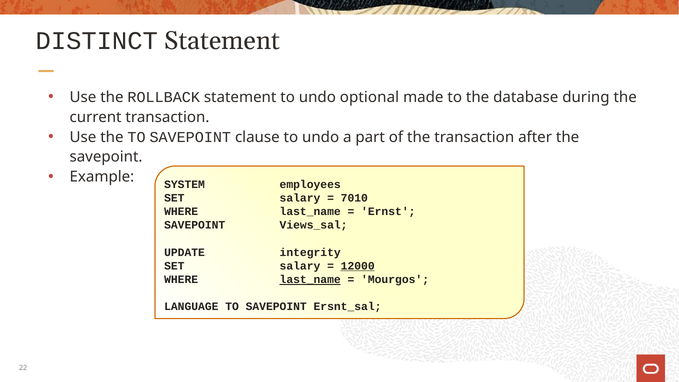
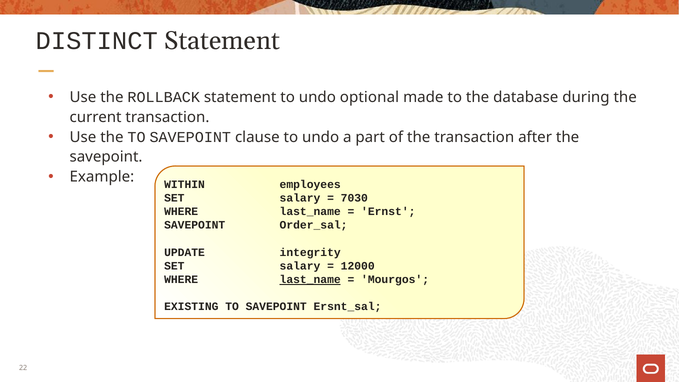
SYSTEM: SYSTEM -> WITHIN
7010: 7010 -> 7030
Views_sal: Views_sal -> Order_sal
12000 underline: present -> none
LANGUAGE: LANGUAGE -> EXISTING
